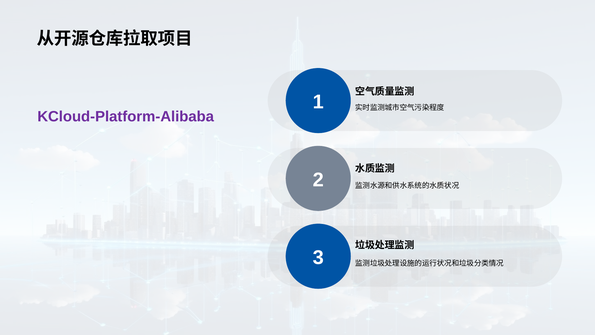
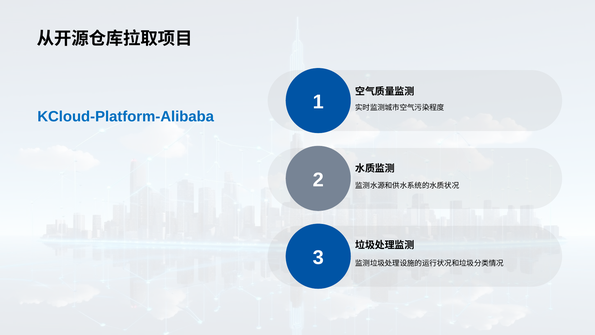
KCloud-Platform-Alibaba colour: purple -> blue
